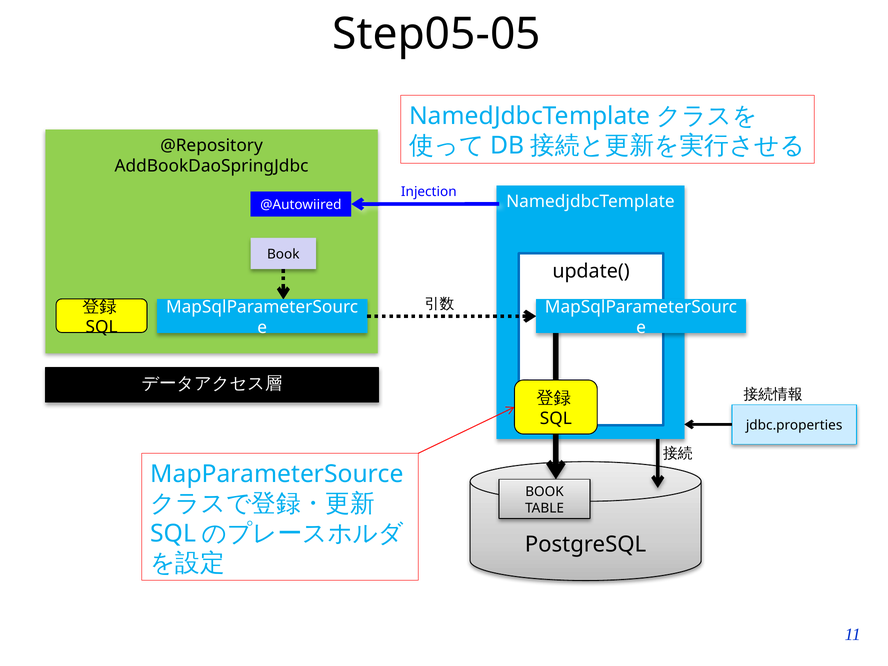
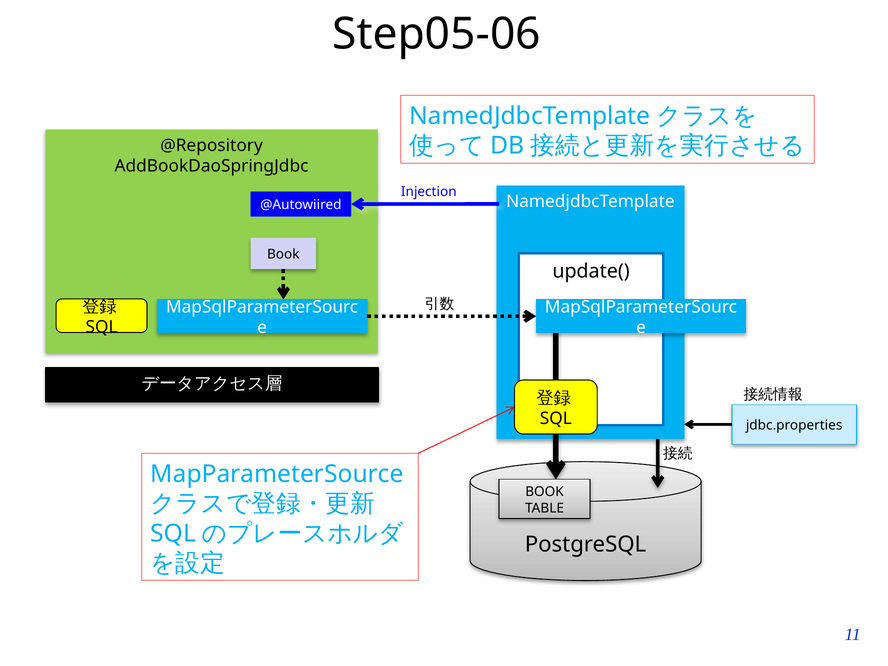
Step05-05: Step05-05 -> Step05-06
